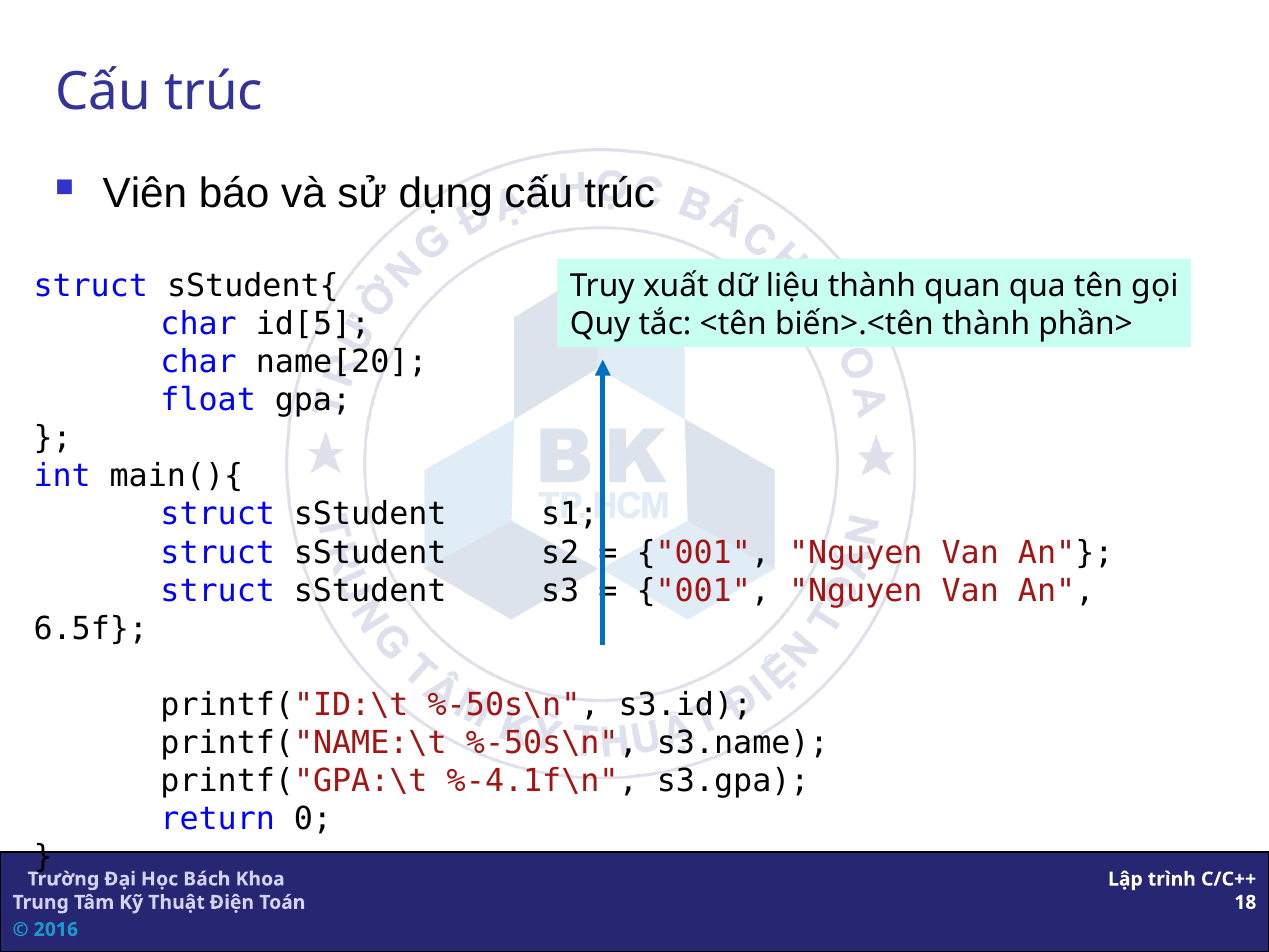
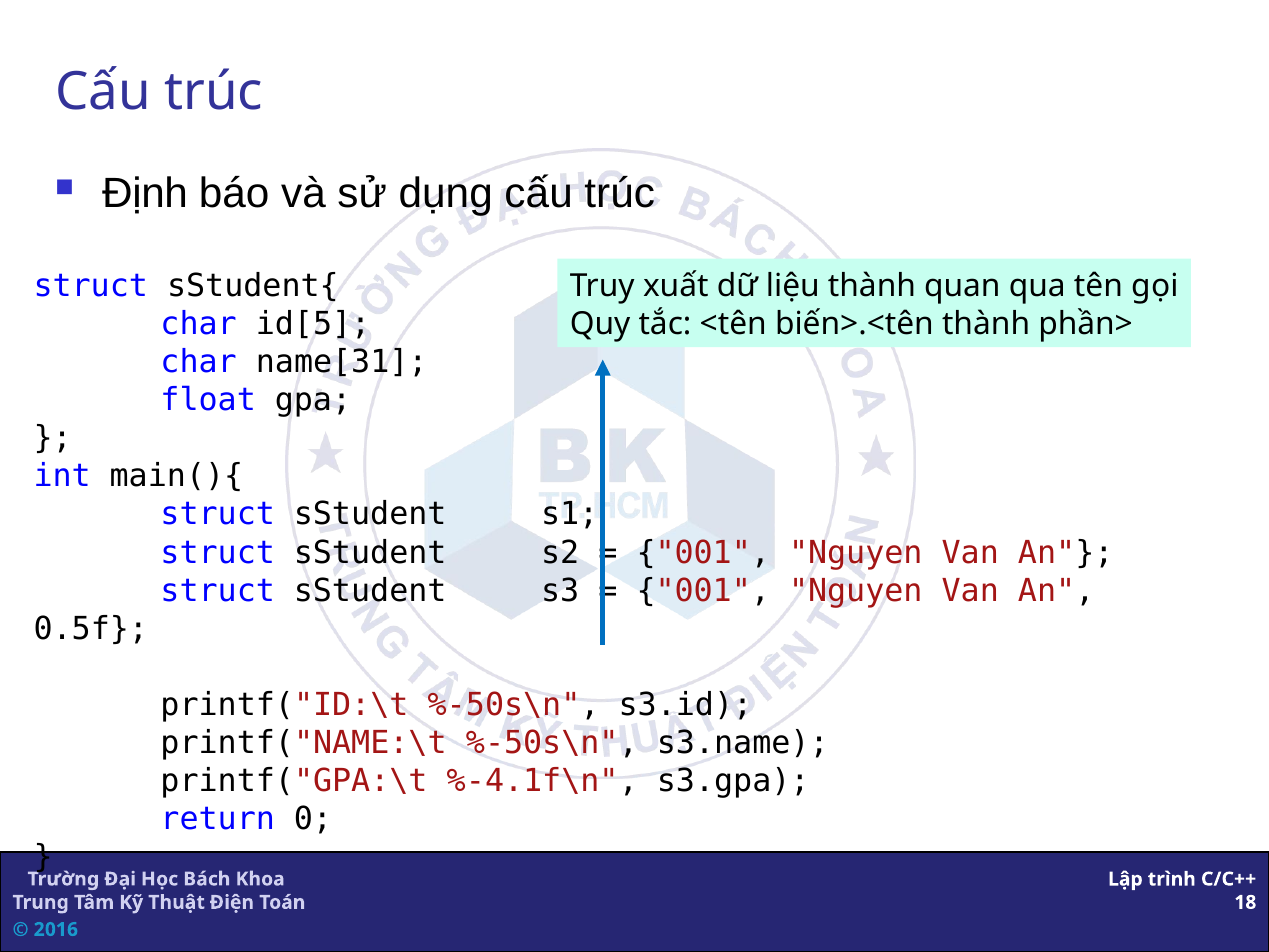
Viên: Viên -> Định
name[20: name[20 -> name[31
6.5f: 6.5f -> 0.5f
